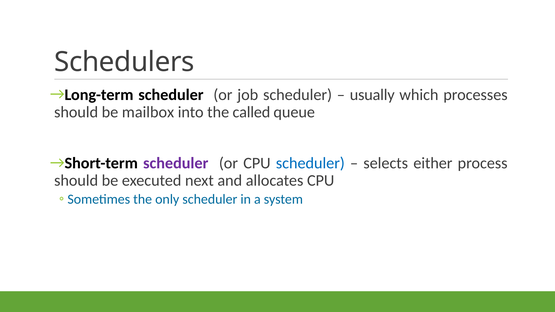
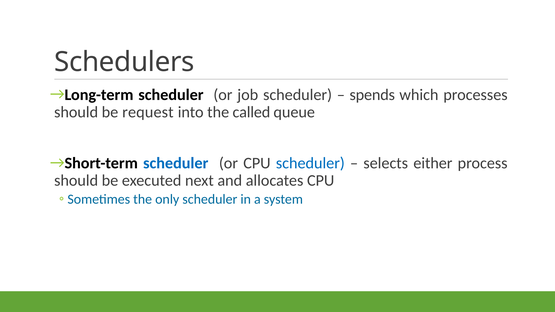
usually: usually -> spends
mailbox: mailbox -> request
scheduler at (176, 163) colour: purple -> blue
